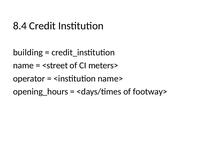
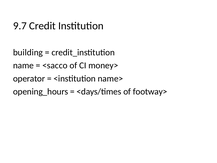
8.4: 8.4 -> 9.7
<street: <street -> <sacco
meters>: meters> -> money>
